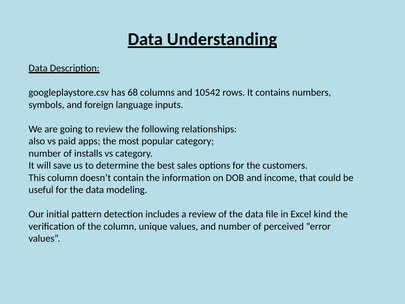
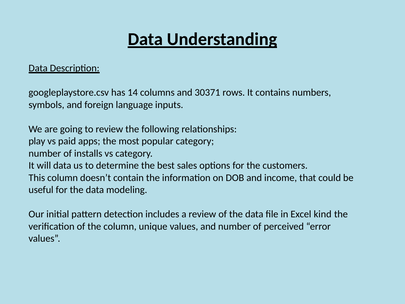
68: 68 -> 14
10542: 10542 -> 30371
also: also -> play
will save: save -> data
